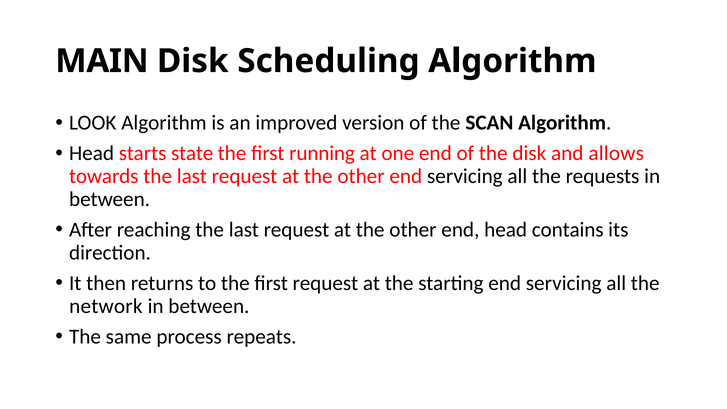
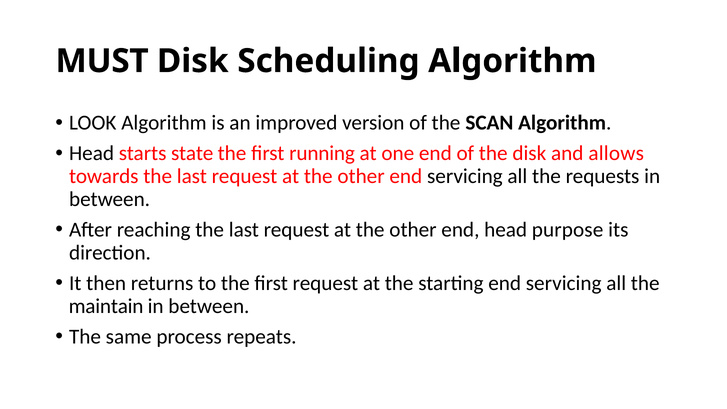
MAIN: MAIN -> MUST
contains: contains -> purpose
network: network -> maintain
